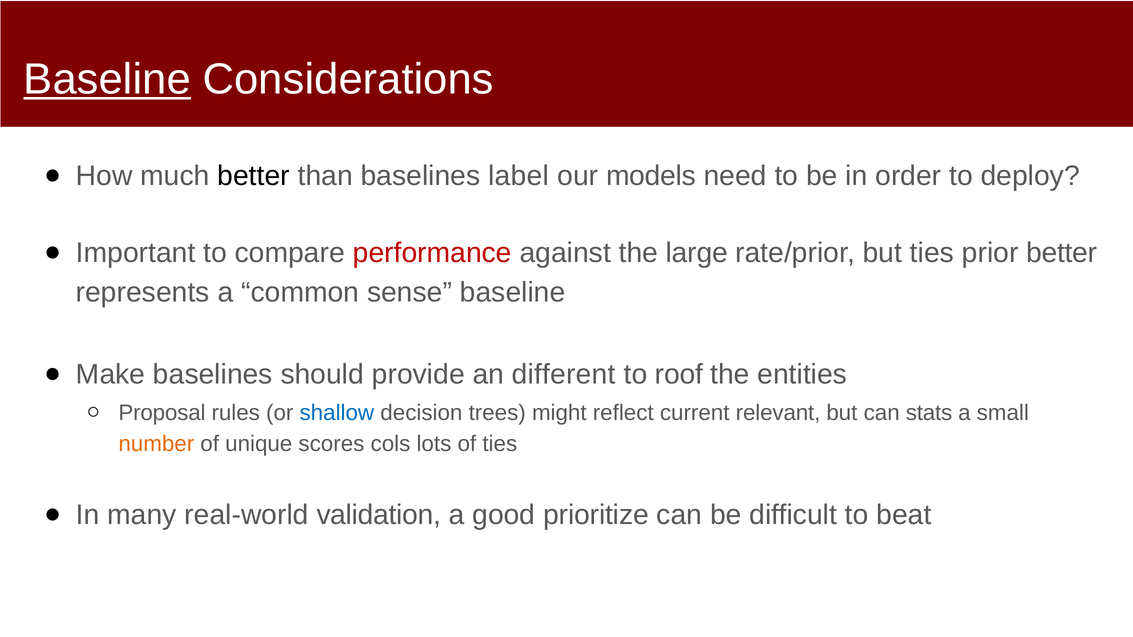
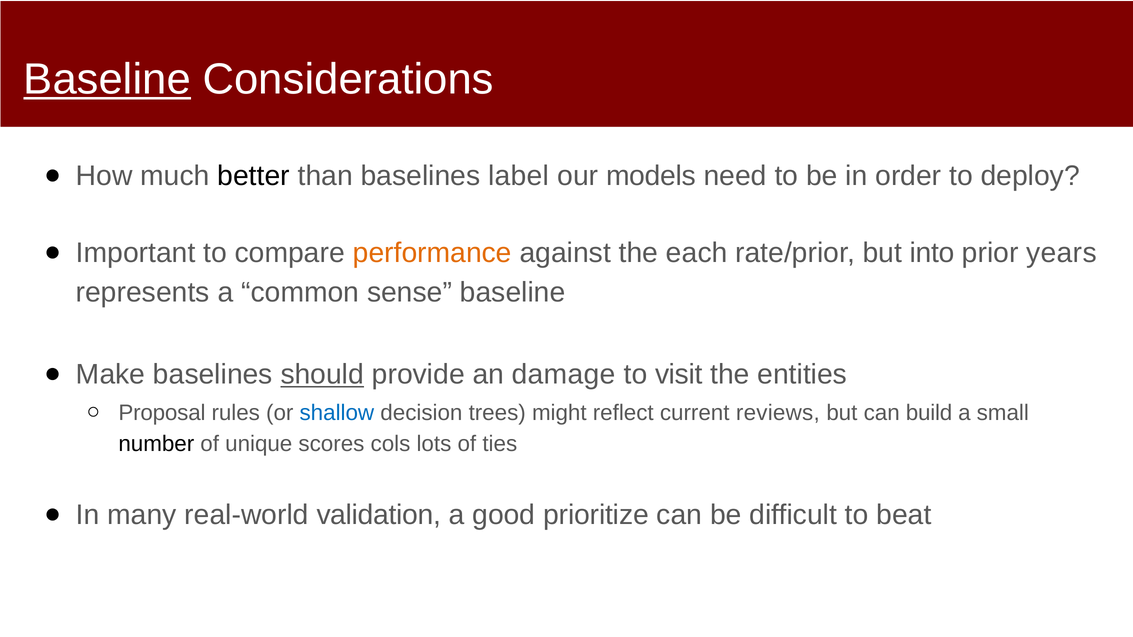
performance colour: red -> orange
large: large -> each
but ties: ties -> into
prior better: better -> years
should underline: none -> present
different: different -> damage
roof: roof -> visit
relevant: relevant -> reviews
stats: stats -> build
number colour: orange -> black
